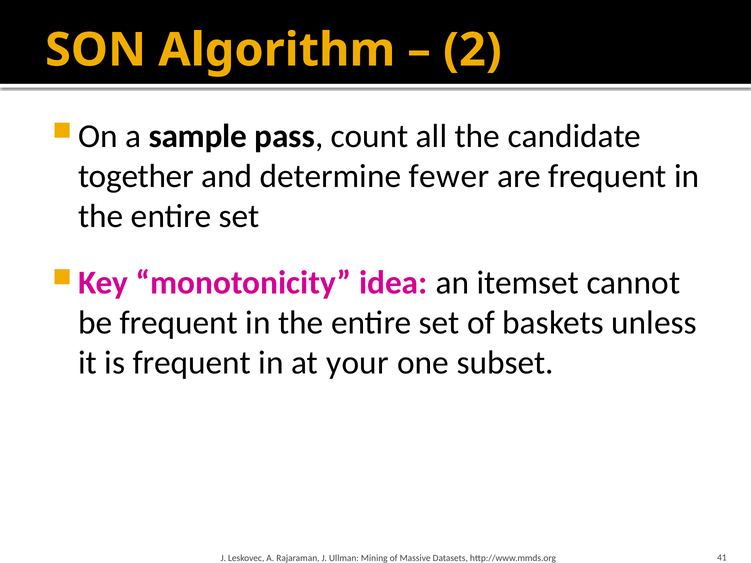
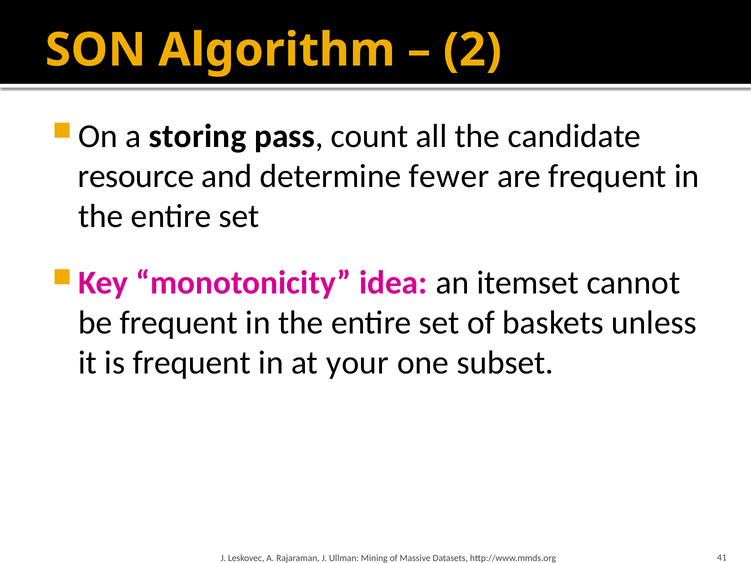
sample: sample -> storing
together: together -> resource
